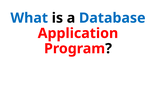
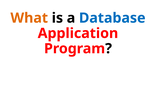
What colour: blue -> orange
